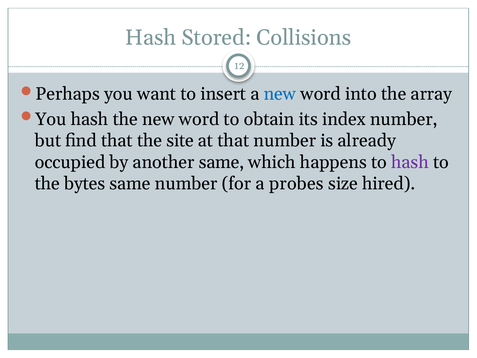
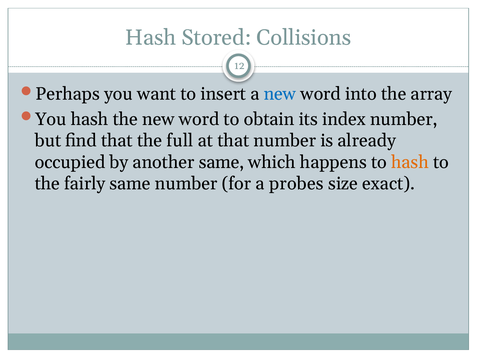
site: site -> full
hash at (410, 162) colour: purple -> orange
bytes: bytes -> fairly
hired: hired -> exact
